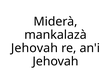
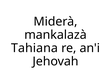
Jehovah at (34, 48): Jehovah -> Tahiana
